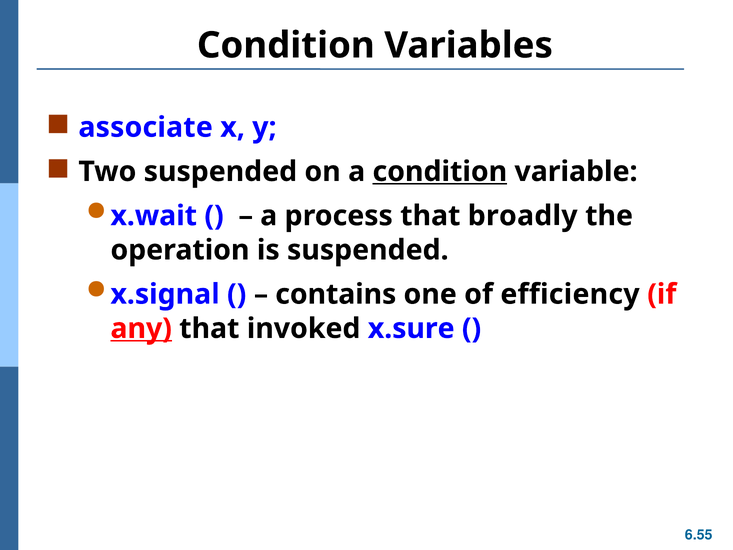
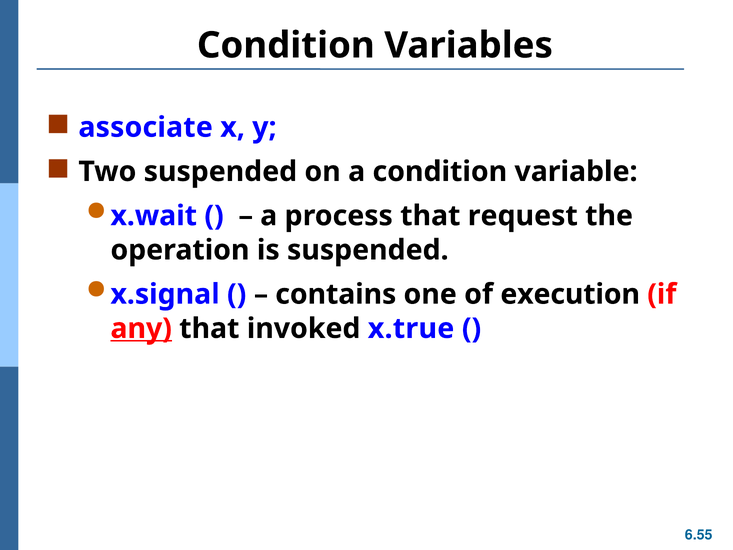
condition at (440, 172) underline: present -> none
broadly: broadly -> request
efficiency: efficiency -> execution
x.sure: x.sure -> x.true
